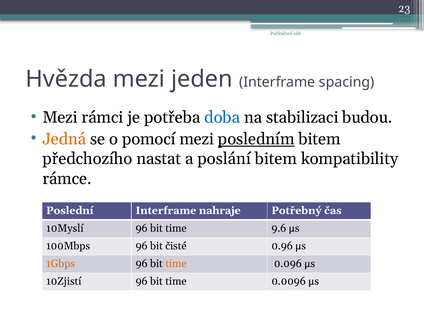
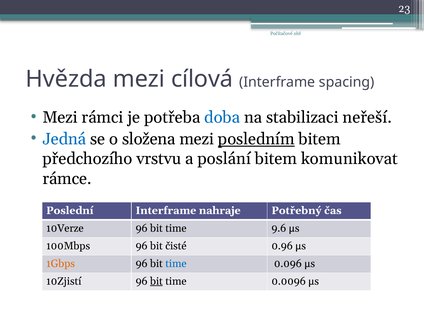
jeden: jeden -> cílová
budou: budou -> neřeší
Jedná colour: orange -> blue
pomocí: pomocí -> složena
nastat: nastat -> vrstvu
kompatibility: kompatibility -> komunikovat
10Myslí: 10Myslí -> 10Verze
time at (176, 264) colour: orange -> blue
bit at (156, 281) underline: none -> present
